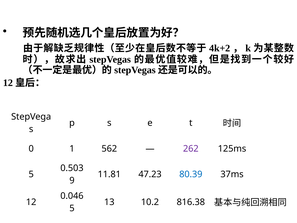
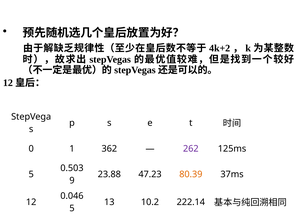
562: 562 -> 362
11.81: 11.81 -> 23.88
80.39 colour: blue -> orange
816.38: 816.38 -> 222.14
